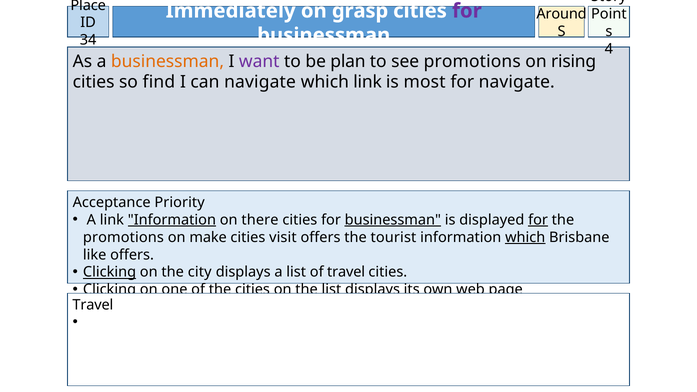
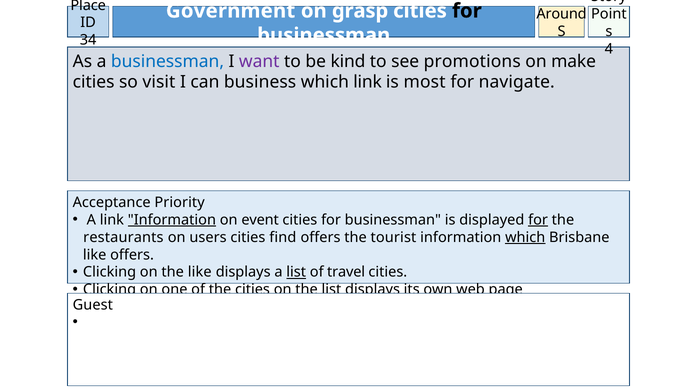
Immediately: Immediately -> Government
for at (467, 11) colour: purple -> black
businessman at (168, 61) colour: orange -> blue
plan: plan -> kind
rising: rising -> make
find: find -> visit
can navigate: navigate -> business
there: there -> event
businessman at (393, 220) underline: present -> none
promotions at (123, 237): promotions -> restaurants
make: make -> users
visit: visit -> find
Clicking at (110, 272) underline: present -> none
the city: city -> like
list at (296, 272) underline: none -> present
Travel at (93, 305): Travel -> Guest
